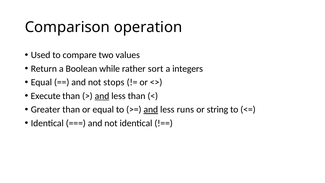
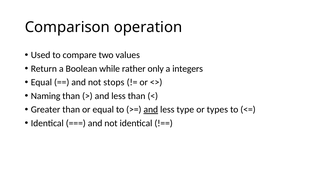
sort: sort -> only
Execute: Execute -> Naming
and at (102, 96) underline: present -> none
runs: runs -> type
string: string -> types
